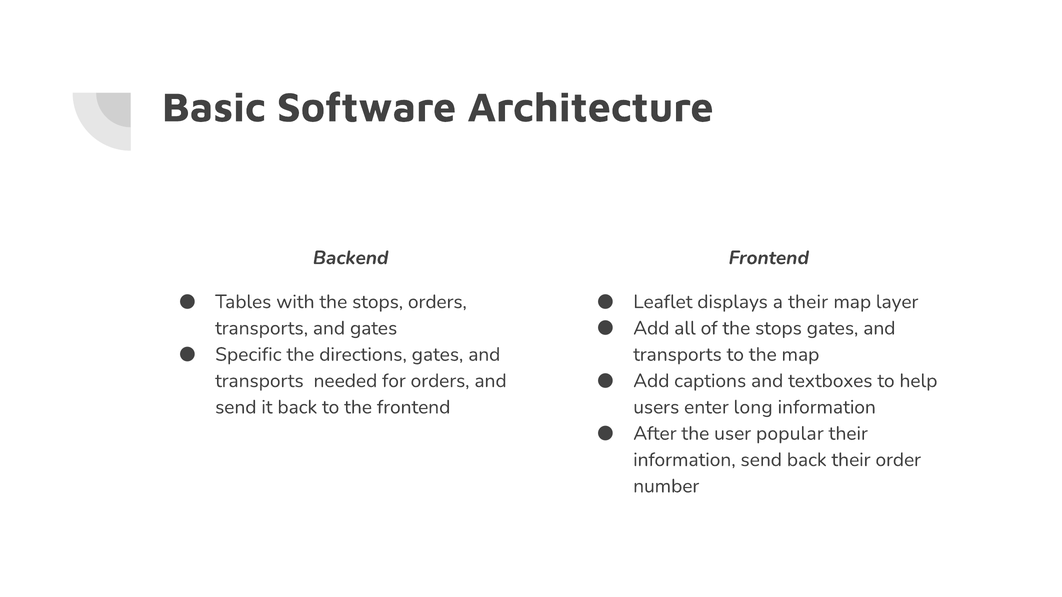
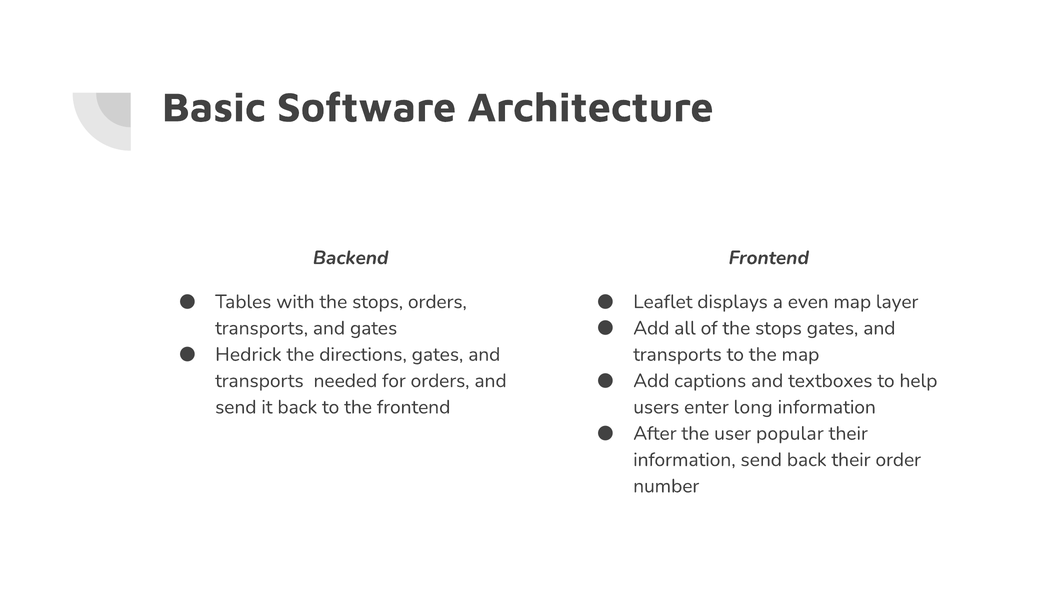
a their: their -> even
Specific: Specific -> Hedrick
